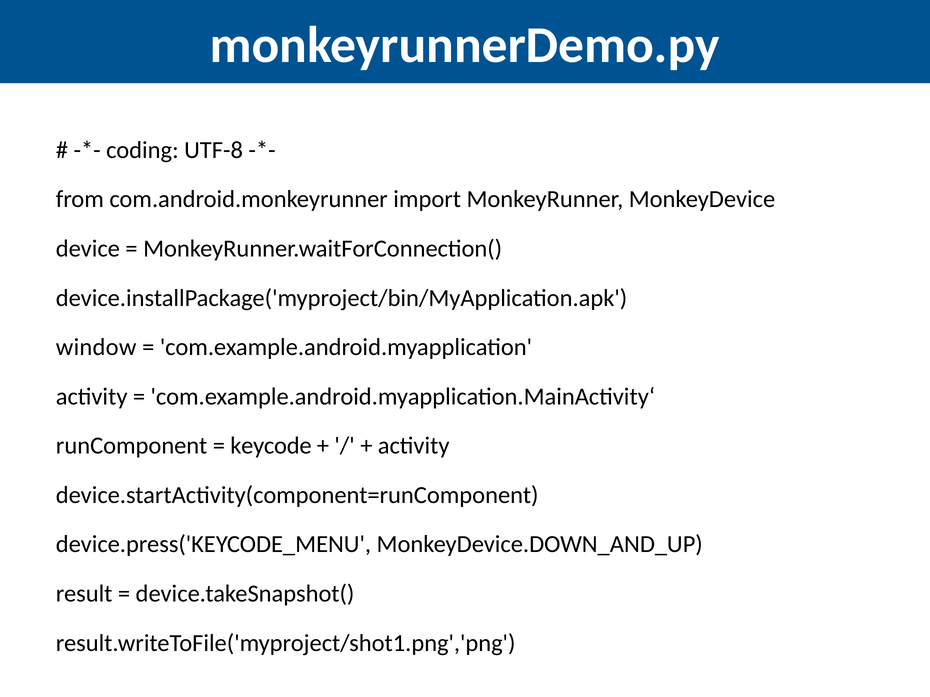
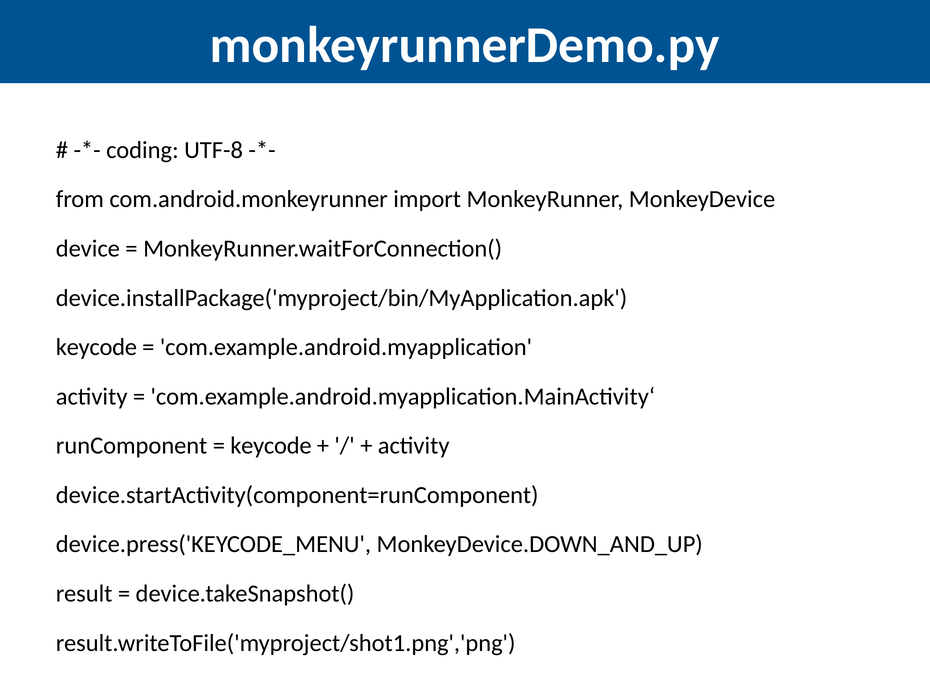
window at (96, 347): window -> keycode
